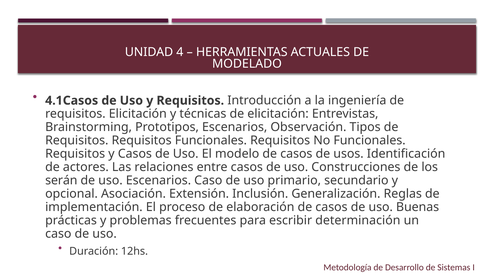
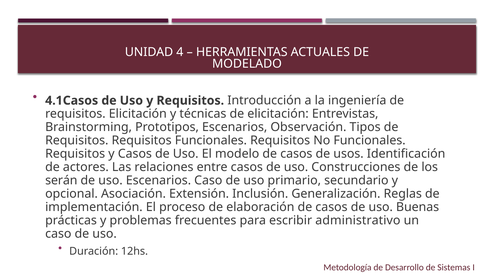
determinación: determinación -> administrativo
